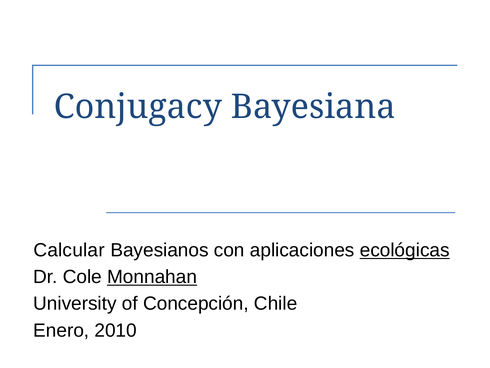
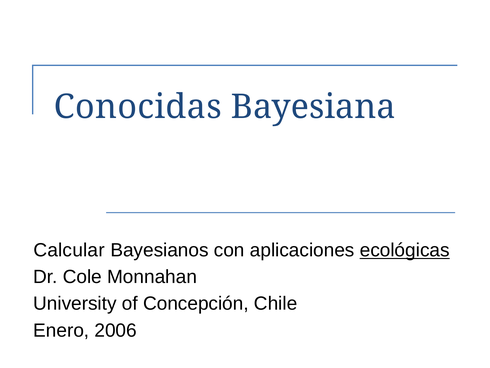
Conjugacy: Conjugacy -> Conocidas
Monnahan underline: present -> none
2010: 2010 -> 2006
